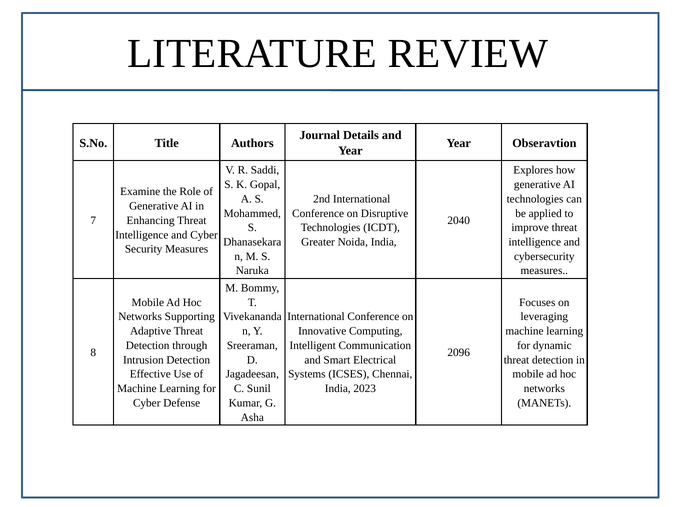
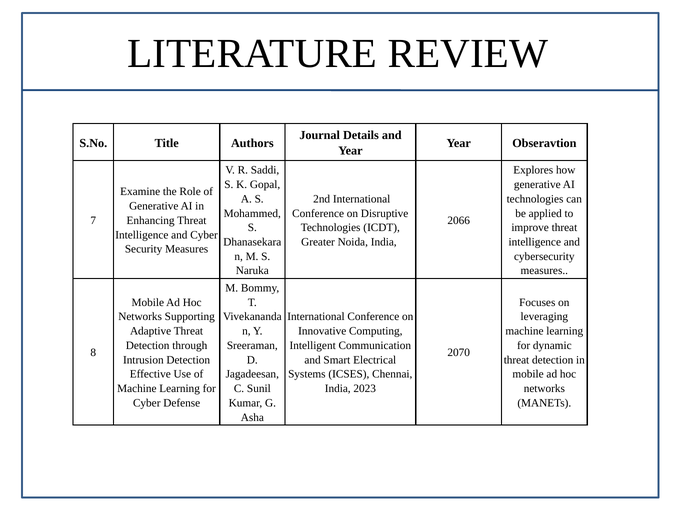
2040: 2040 -> 2066
2096: 2096 -> 2070
